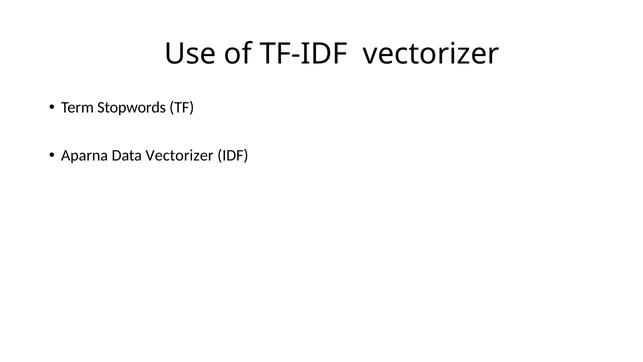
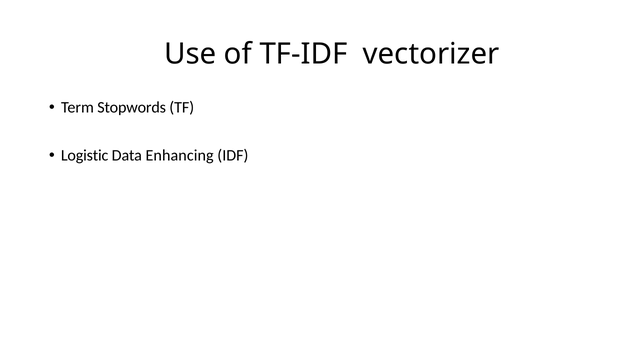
Aparna: Aparna -> Logistic
Data Vectorizer: Vectorizer -> Enhancing
